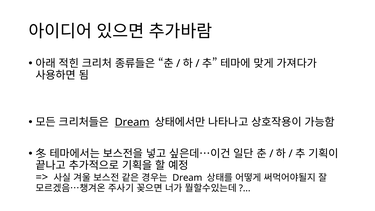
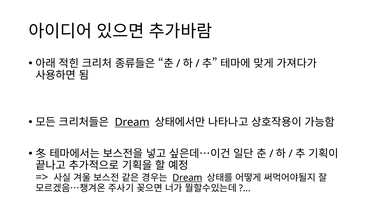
Dream at (187, 178) underline: none -> present
